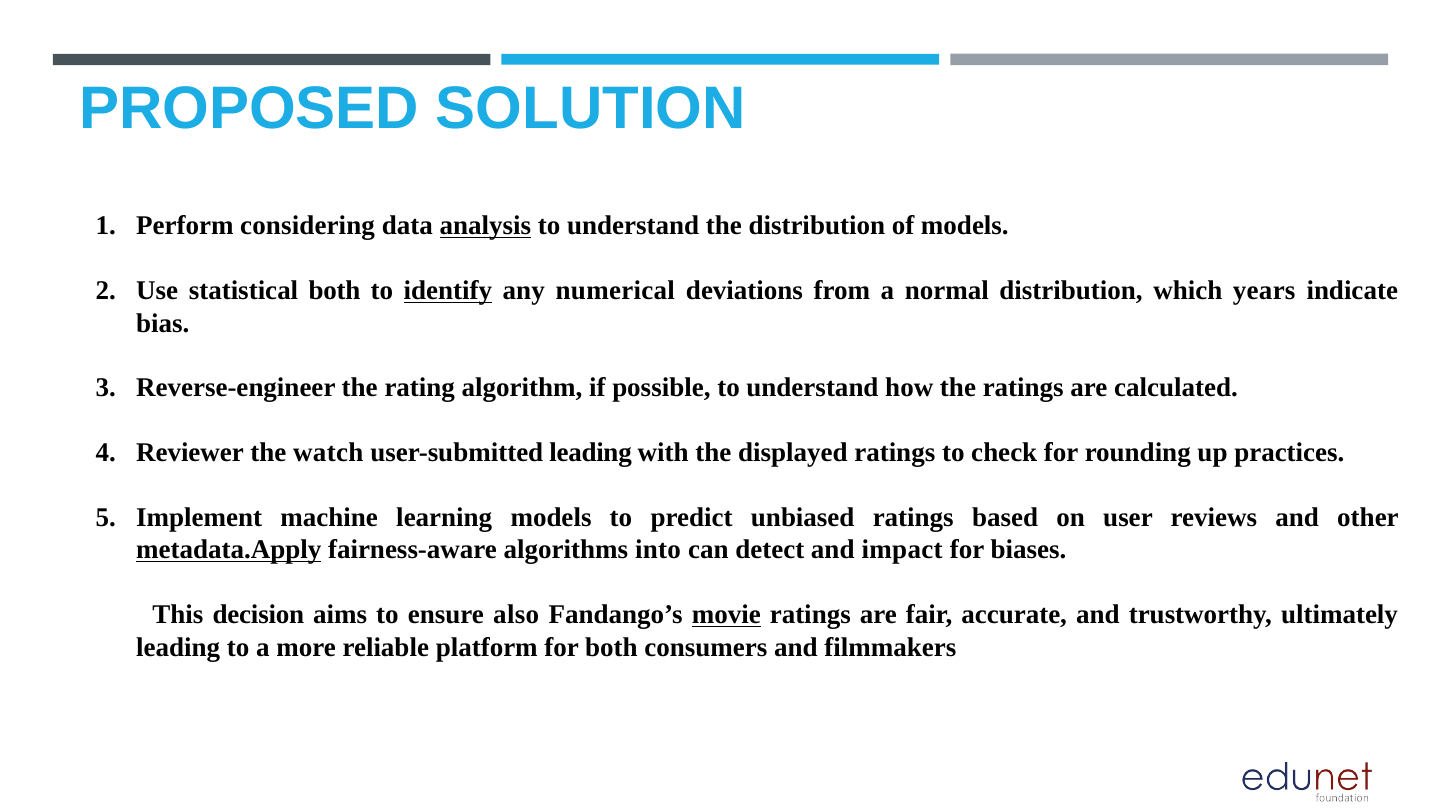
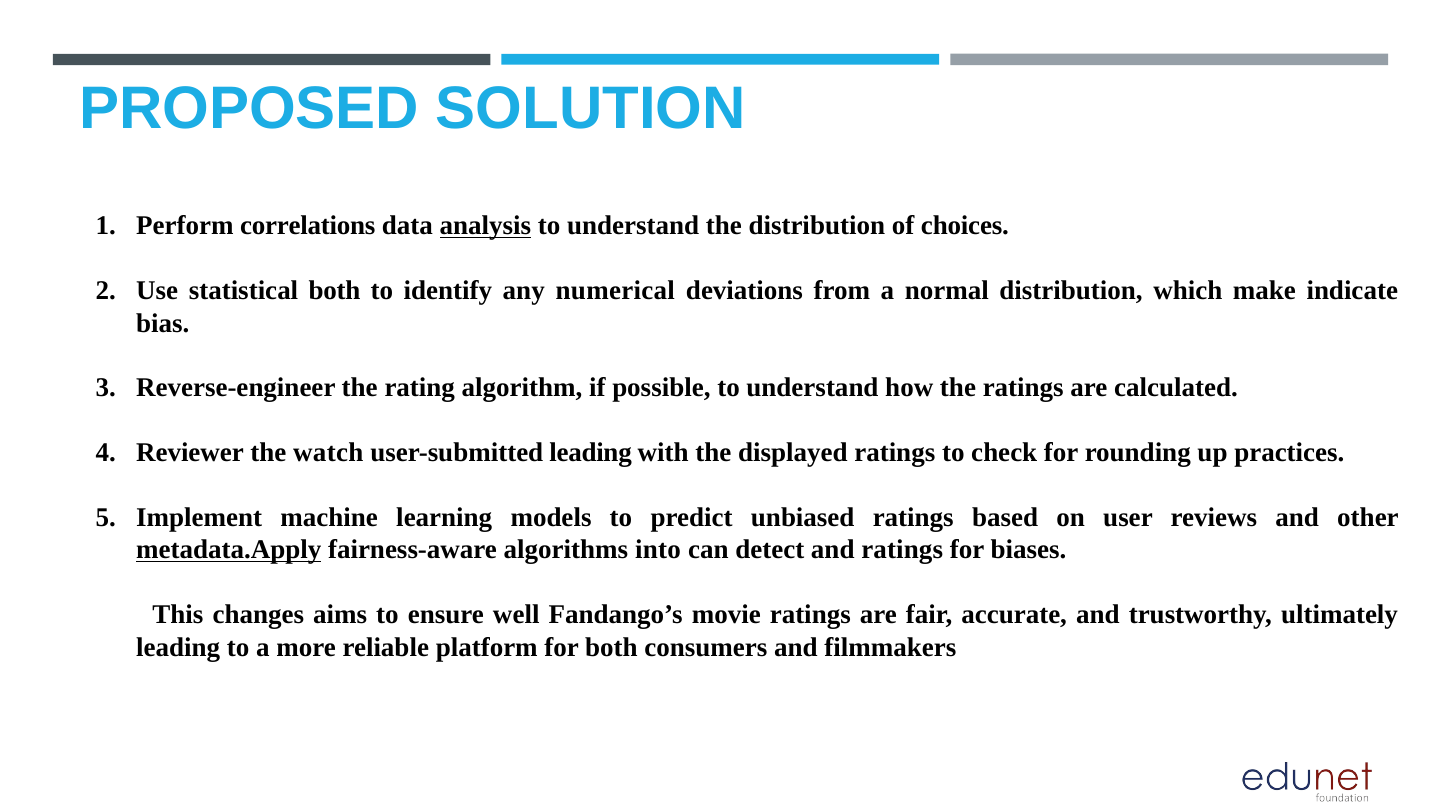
considering: considering -> correlations
of models: models -> choices
identify underline: present -> none
years: years -> make
and impact: impact -> ratings
decision: decision -> changes
also: also -> well
movie underline: present -> none
